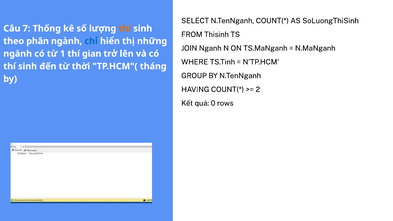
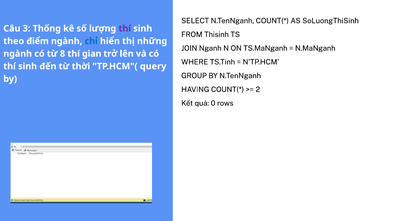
7: 7 -> 3
thí at (125, 28) colour: orange -> purple
phân: phân -> điểm
1: 1 -> 8
tháng: tháng -> query
